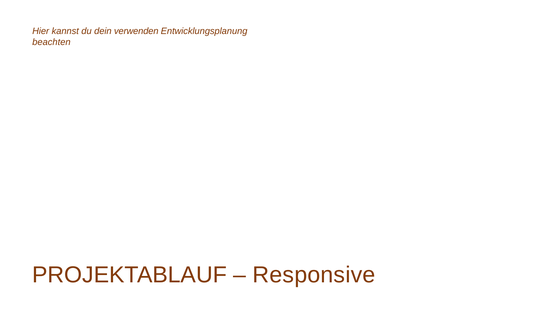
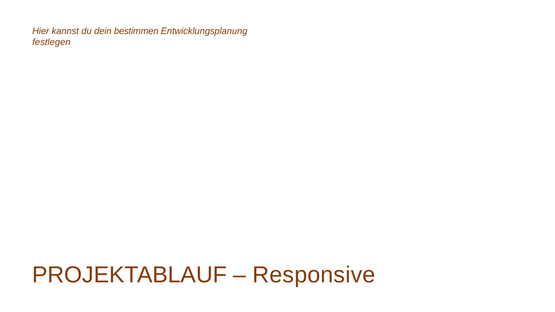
verwenden: verwenden -> bestimmen
beachten: beachten -> festlegen
